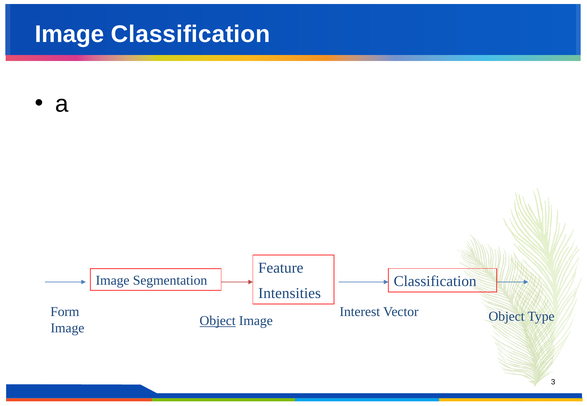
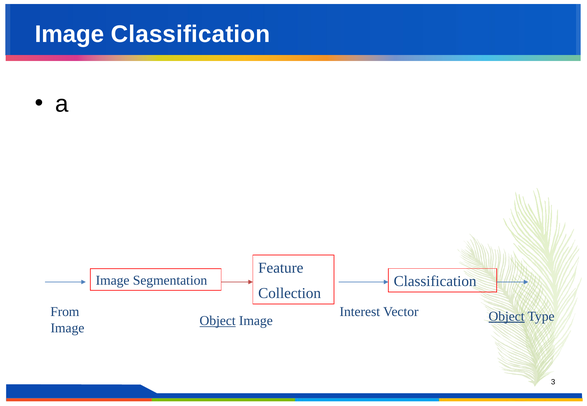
Intensities: Intensities -> Collection
Form: Form -> From
Object at (507, 317) underline: none -> present
